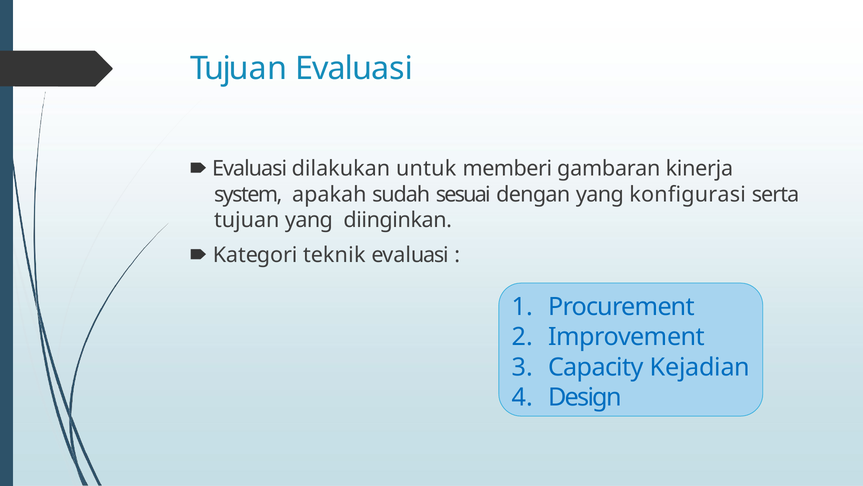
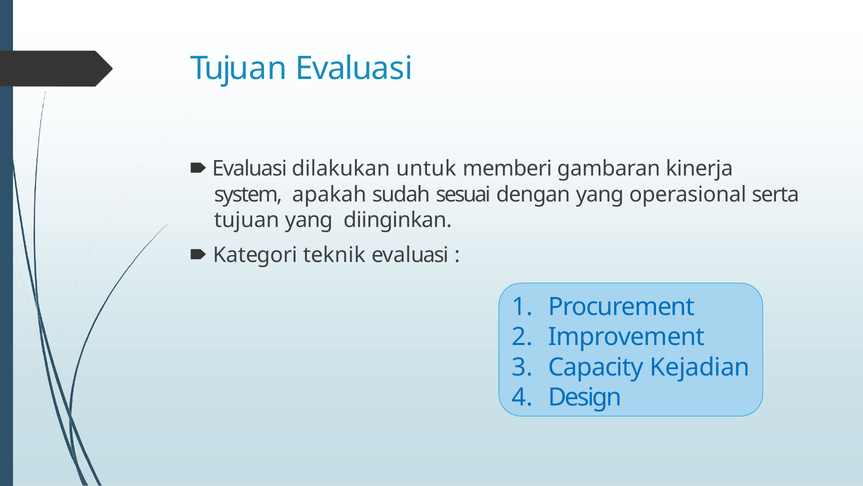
konfigurasi: konfigurasi -> operasional
